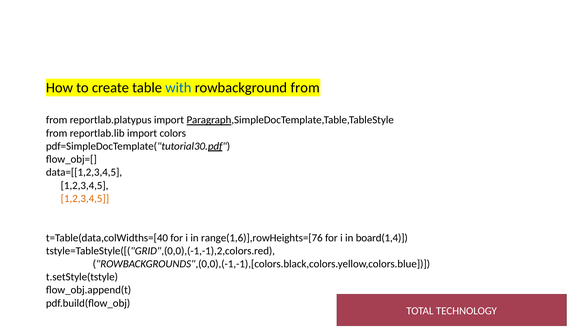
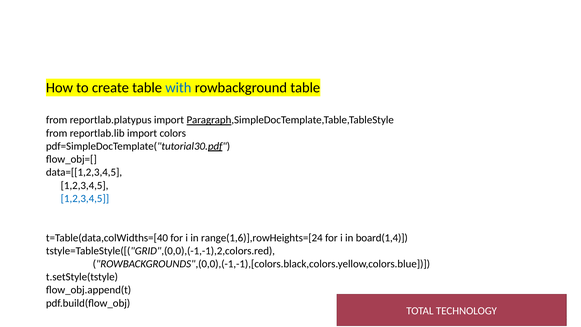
rowbackground from: from -> table
1,2,3,4,5 at (85, 198) colour: orange -> blue
range(1,6)],rowHeights=[76: range(1,6)],rowHeights=[76 -> range(1,6)],rowHeights=[24
